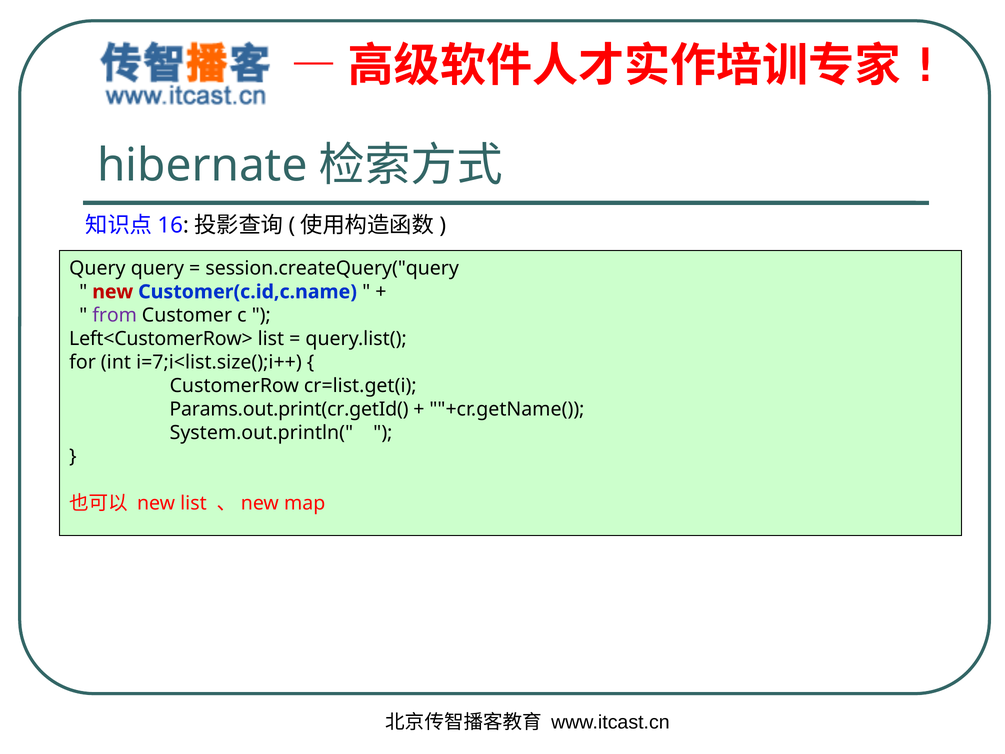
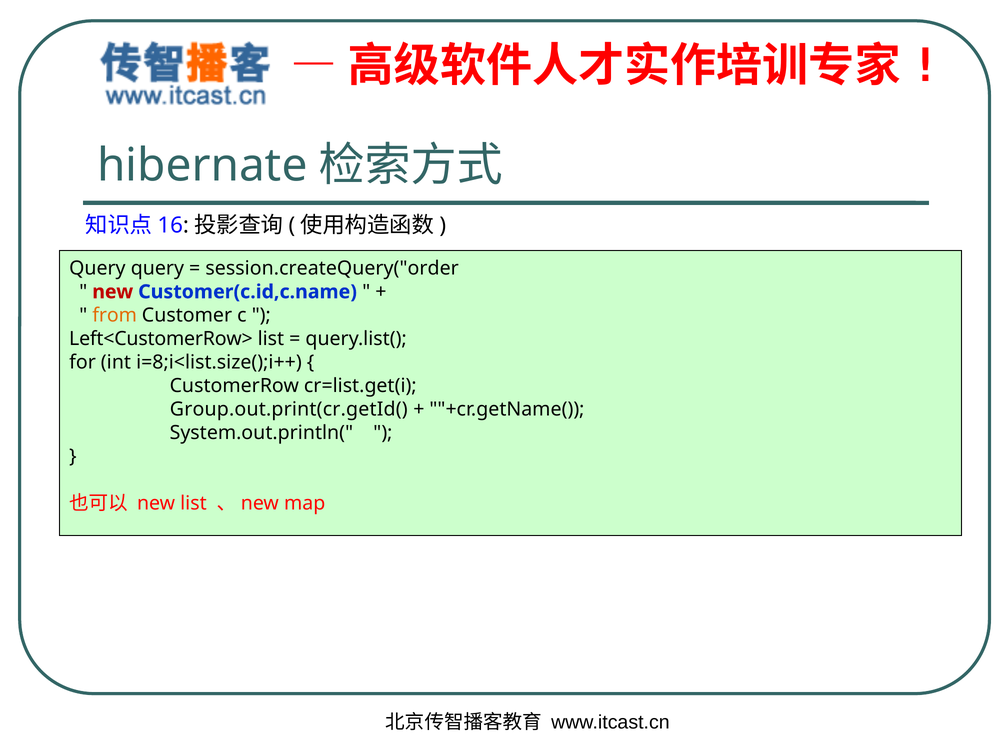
session.createQuery("query: session.createQuery("query -> session.createQuery("order
from colour: purple -> orange
i=7;i<list.size();i++: i=7;i<list.size();i++ -> i=8;i<list.size();i++
Params.out.print(cr.getId(: Params.out.print(cr.getId( -> Group.out.print(cr.getId(
